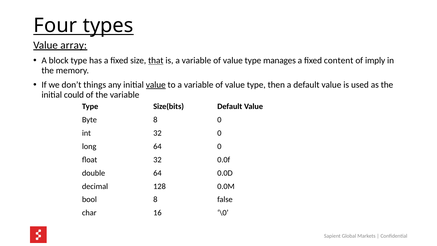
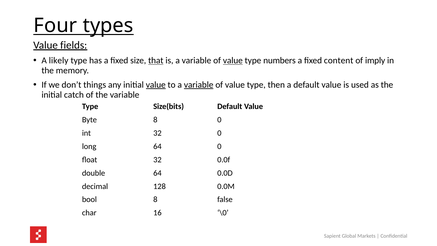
array: array -> fields
block: block -> likely
value at (233, 61) underline: none -> present
manages: manages -> numbers
variable at (199, 85) underline: none -> present
could: could -> catch
